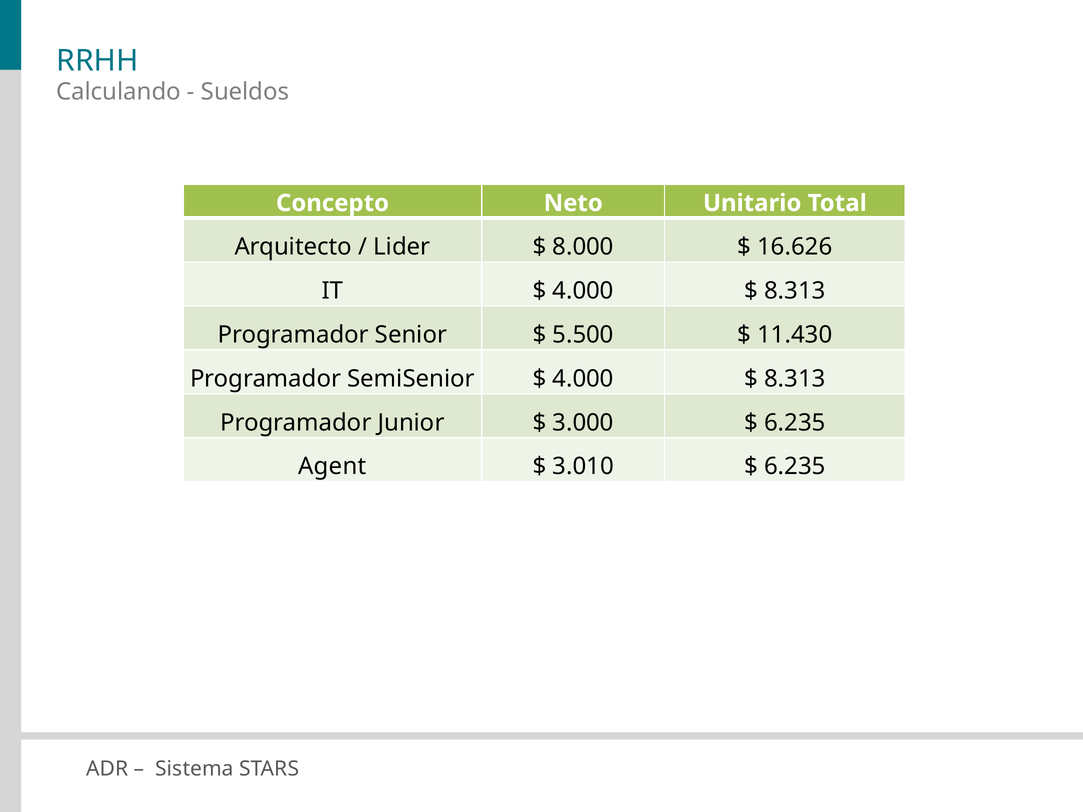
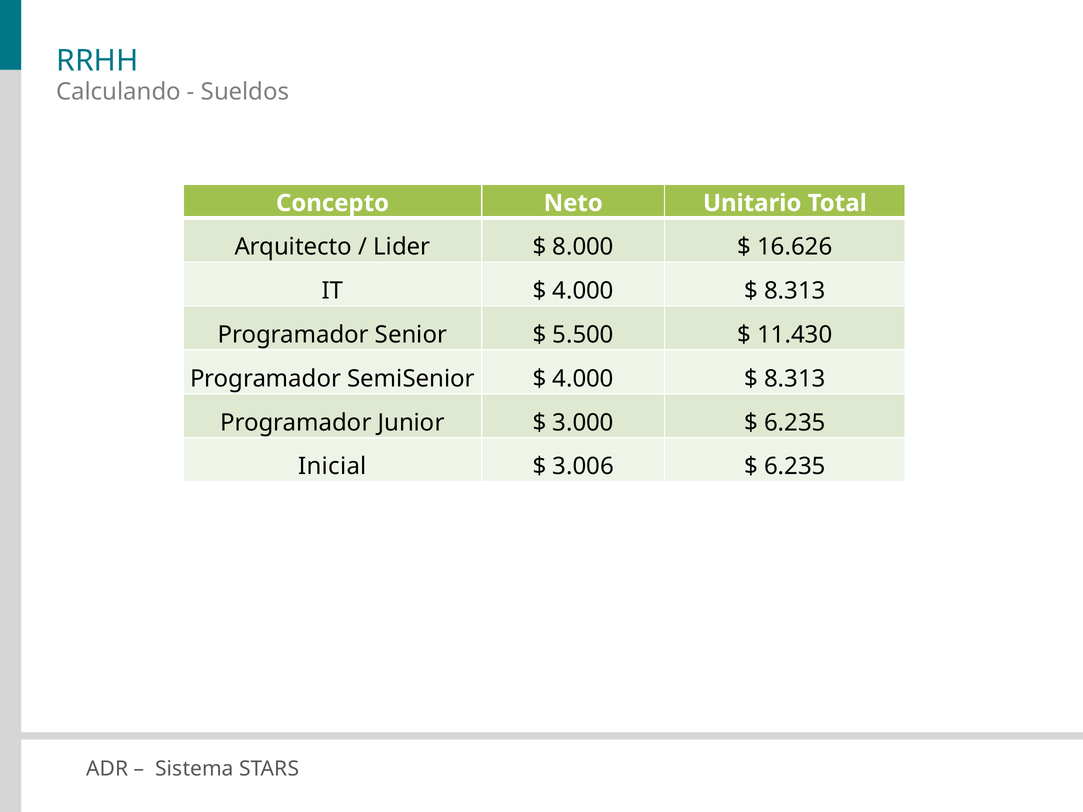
Agent: Agent -> Inicial
3.010: 3.010 -> 3.006
